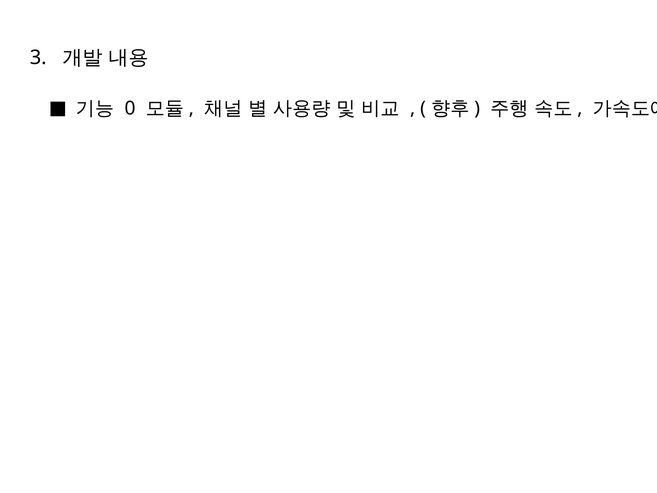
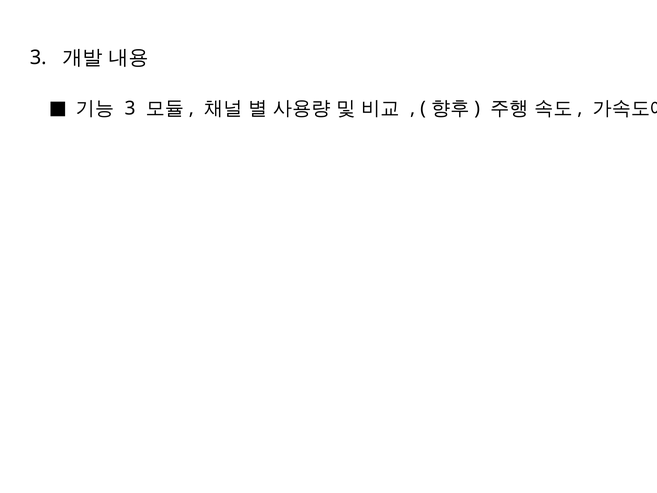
0 at (130, 108): 0 -> 3
